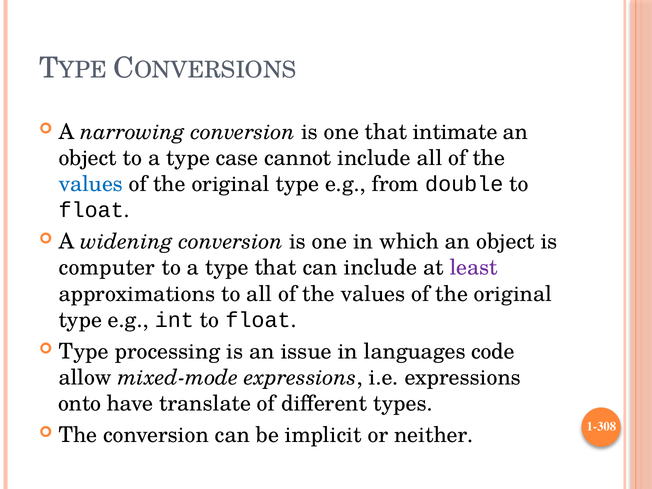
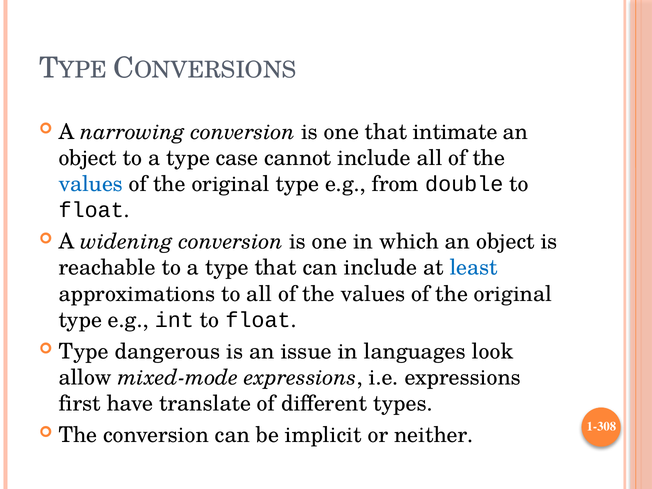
computer: computer -> reachable
least colour: purple -> blue
processing: processing -> dangerous
code: code -> look
onto: onto -> first
